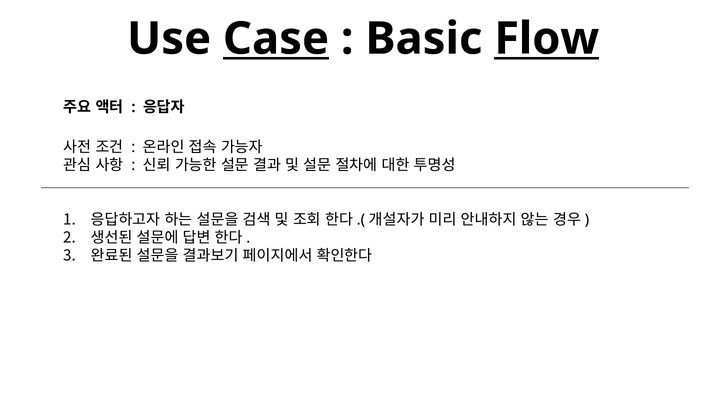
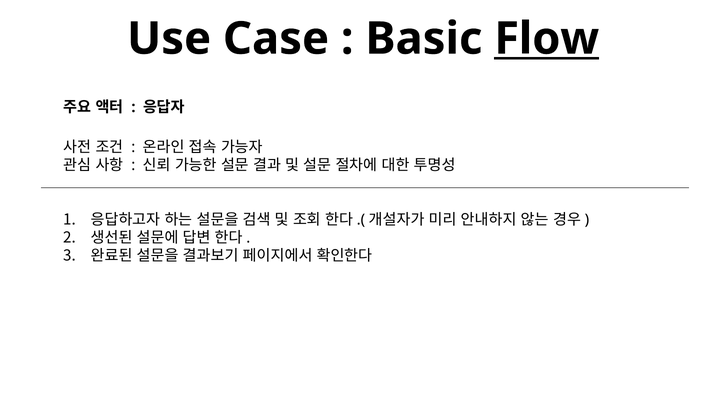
Case underline: present -> none
